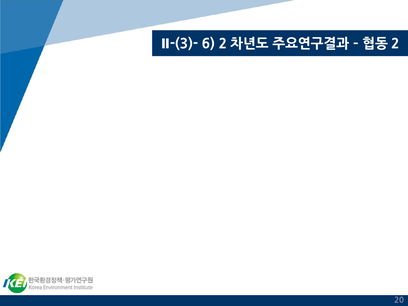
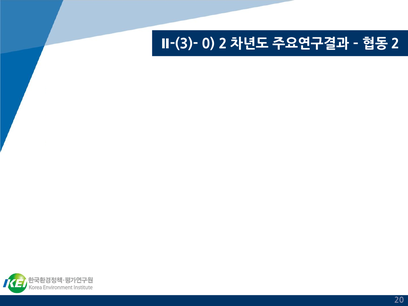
6: 6 -> 0
